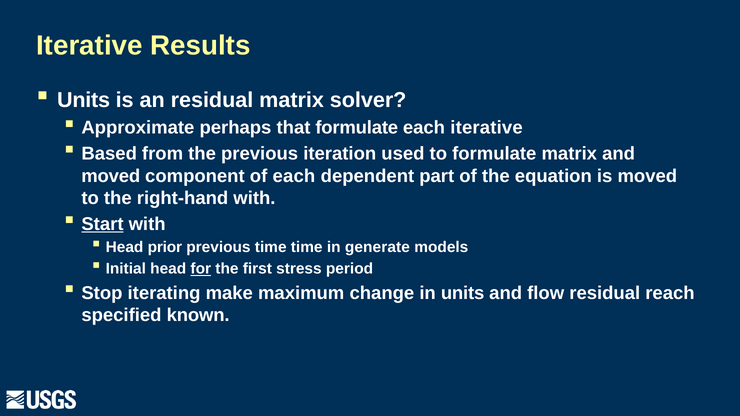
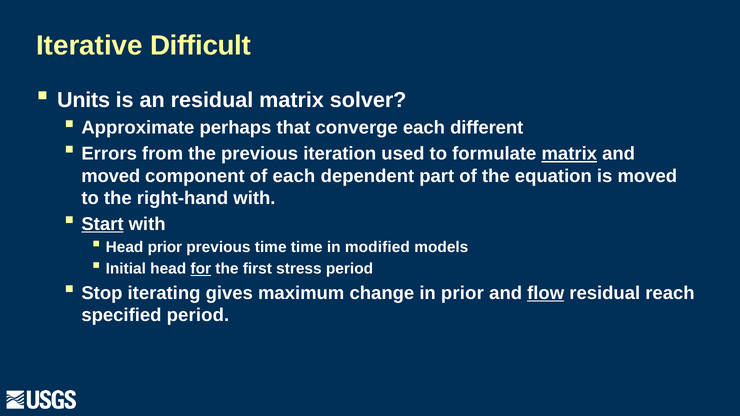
Results: Results -> Difficult
that formulate: formulate -> converge
each iterative: iterative -> different
Based: Based -> Errors
matrix at (569, 154) underline: none -> present
generate: generate -> modified
make: make -> gives
in units: units -> prior
flow underline: none -> present
specified known: known -> period
